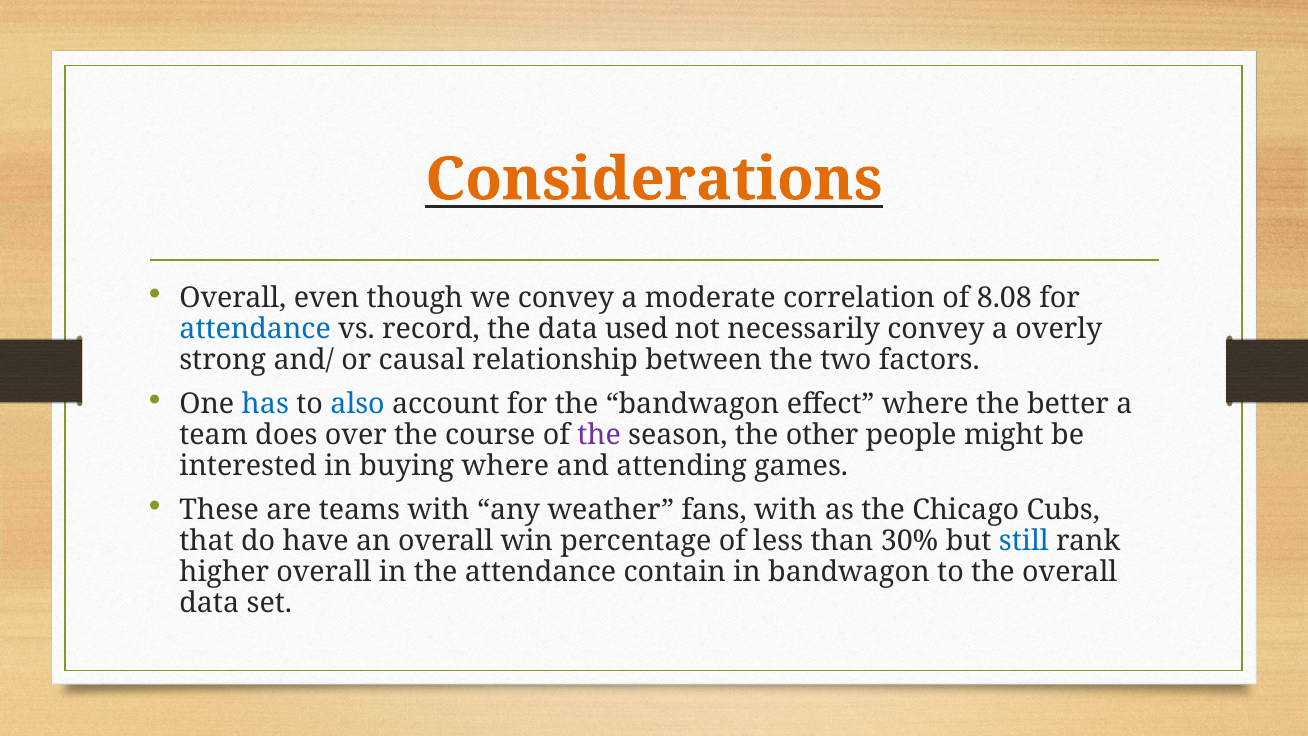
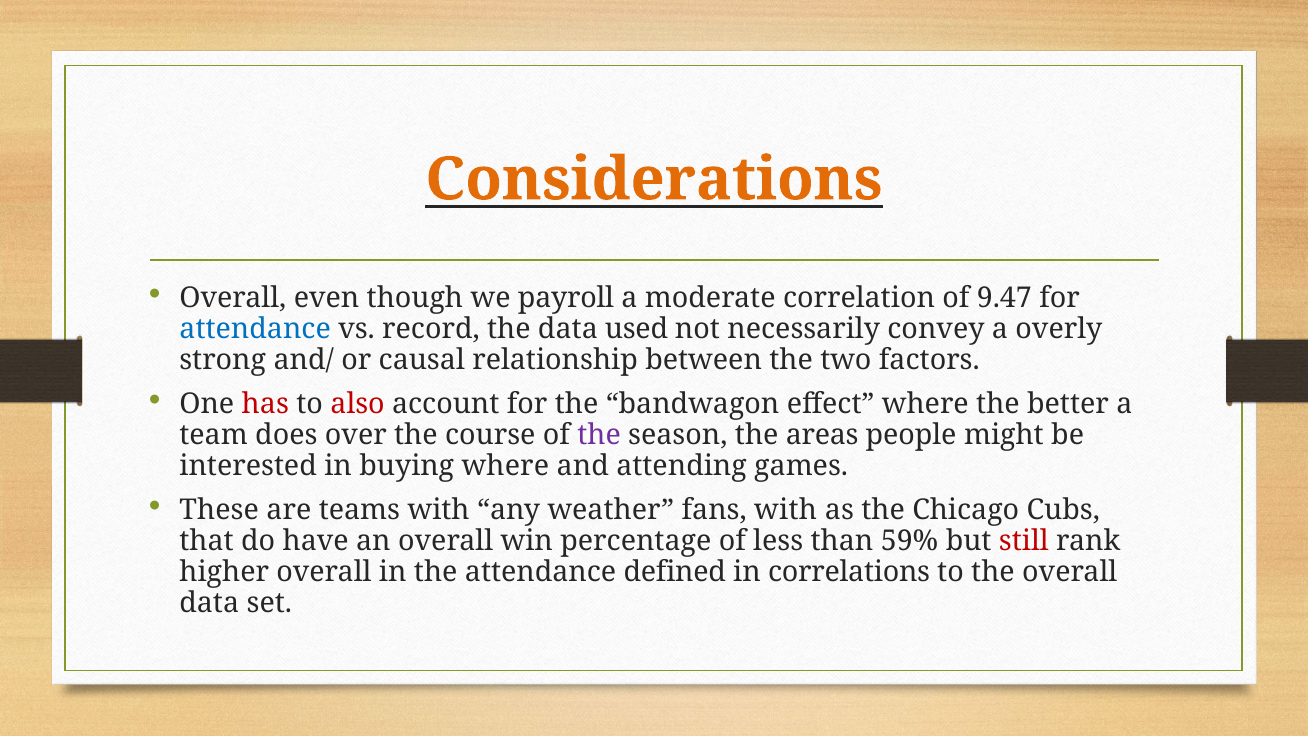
we convey: convey -> payroll
8.08: 8.08 -> 9.47
has colour: blue -> red
also colour: blue -> red
other: other -> areas
30%: 30% -> 59%
still colour: blue -> red
contain: contain -> defined
in bandwagon: bandwagon -> correlations
